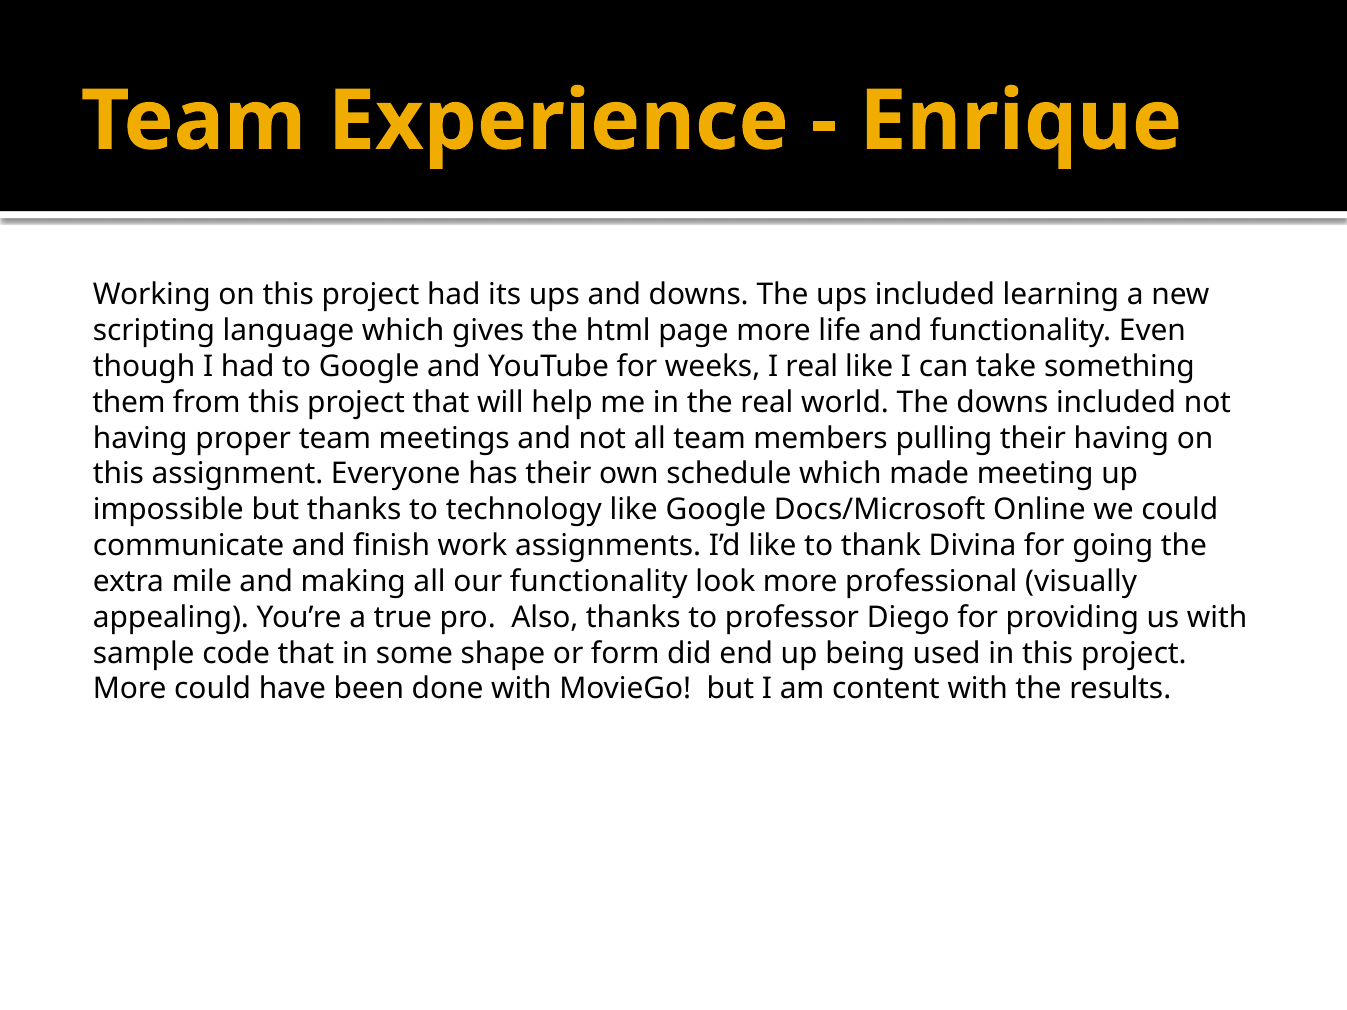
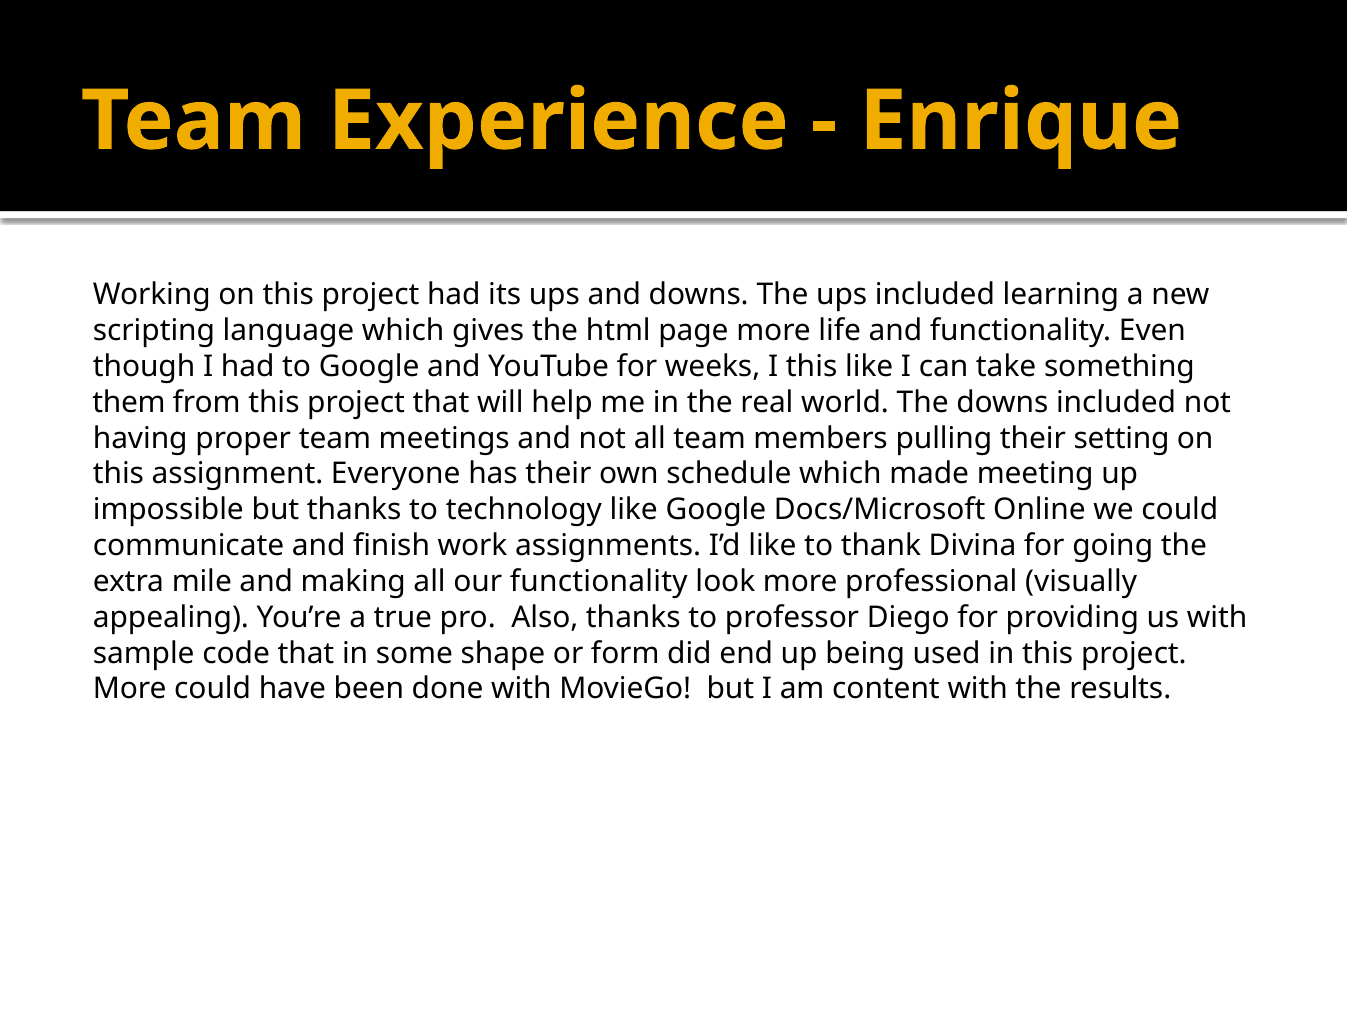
I real: real -> this
their having: having -> setting
